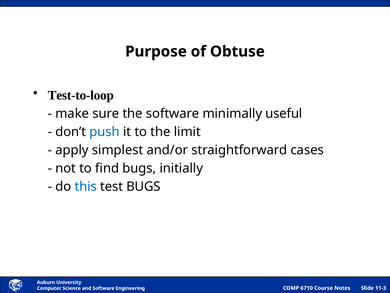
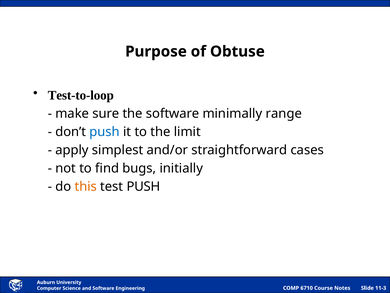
useful: useful -> range
this colour: blue -> orange
test BUGS: BUGS -> PUSH
